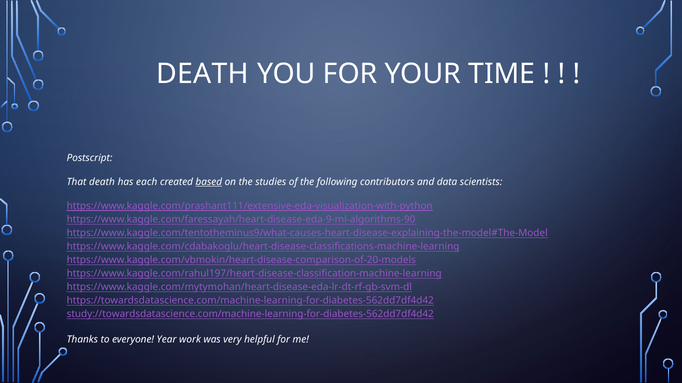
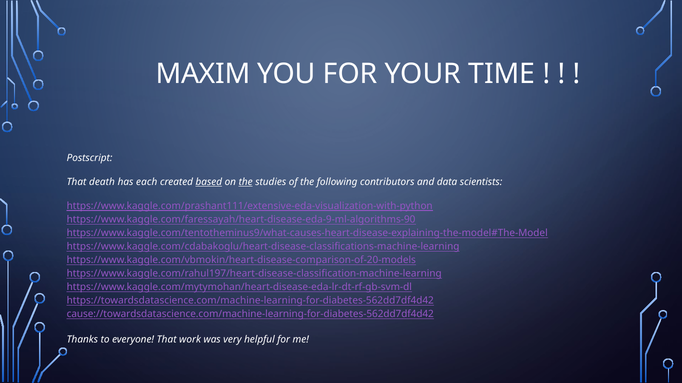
DEATH at (203, 74): DEATH -> MAXIM
the at (246, 182) underline: none -> present
study://towardsdatascience.com/machine-learning-for-diabetes-562dd7df4d42: study://towardsdatascience.com/machine-learning-for-diabetes-562dd7df4d42 -> cause://towardsdatascience.com/machine-learning-for-diabetes-562dd7df4d42
everyone Year: Year -> That
